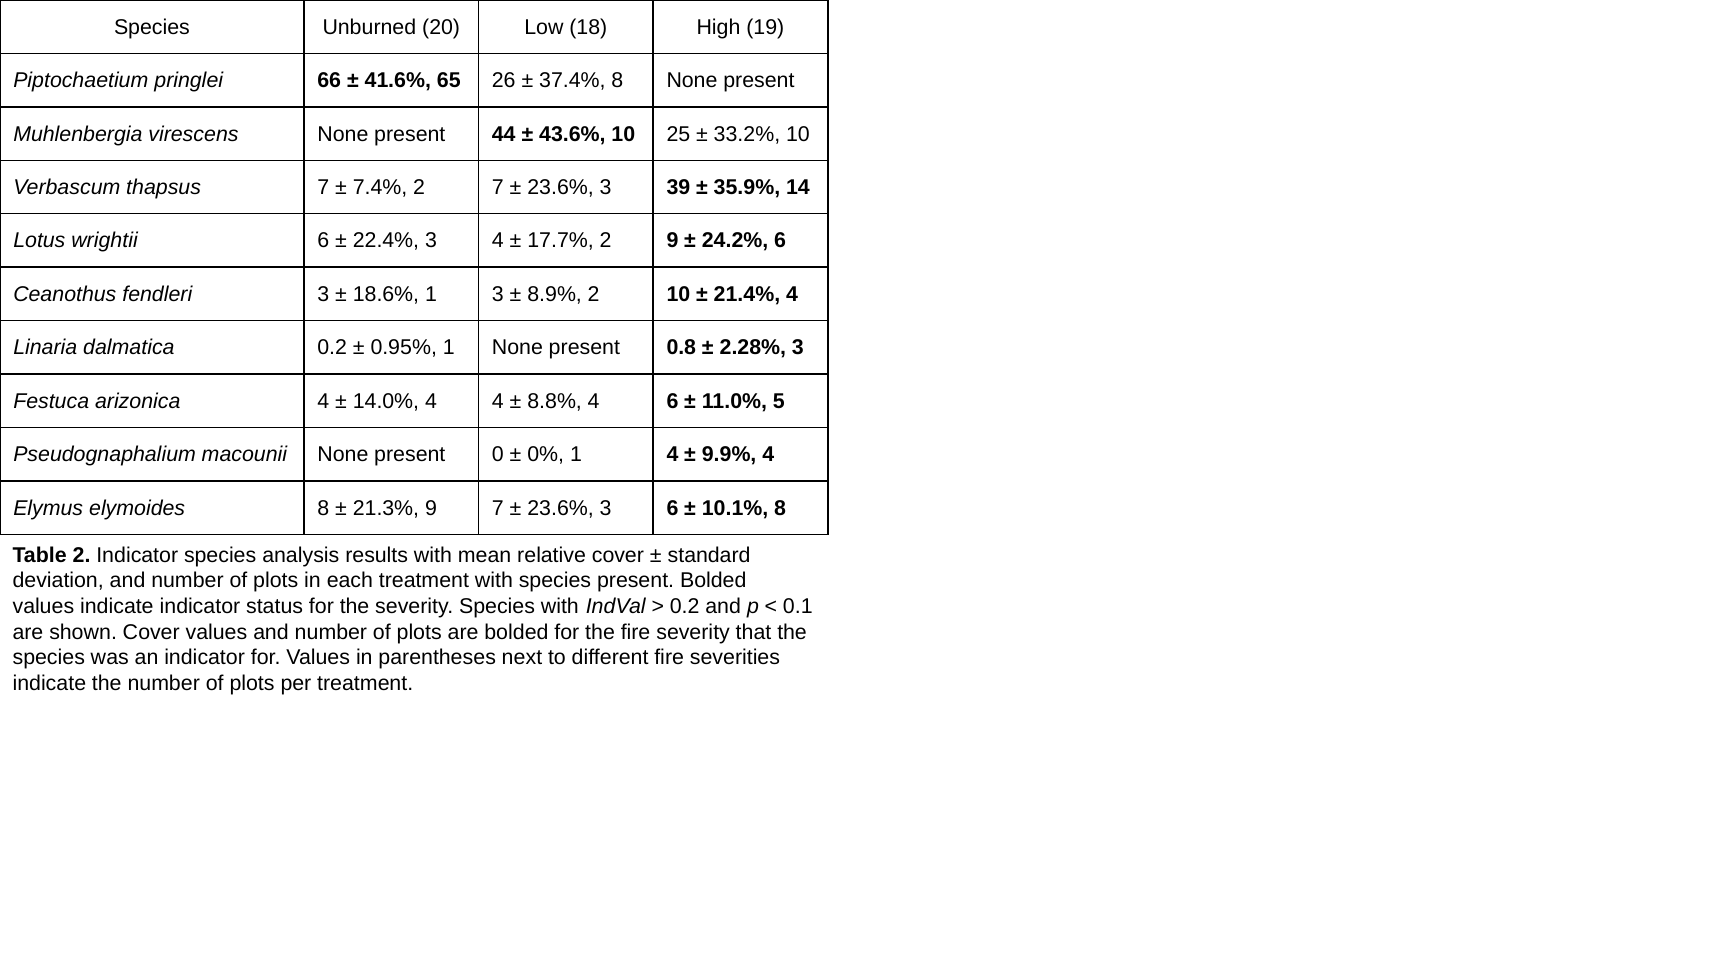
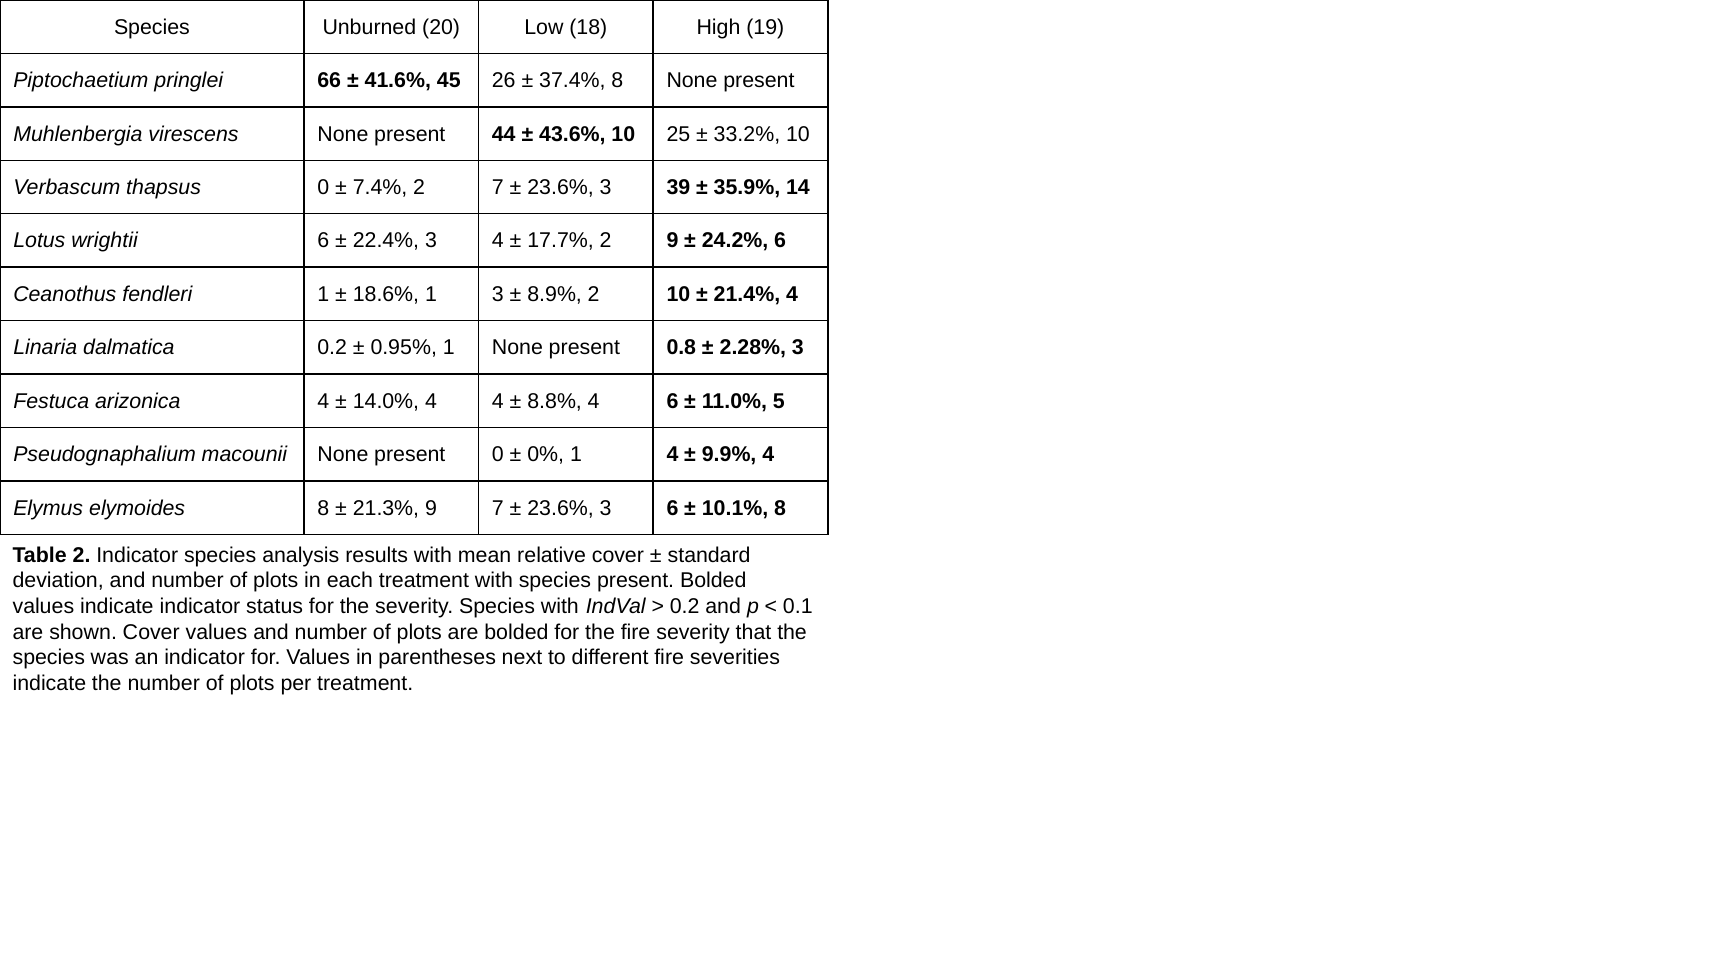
65: 65 -> 45
thapsus 7: 7 -> 0
fendleri 3: 3 -> 1
